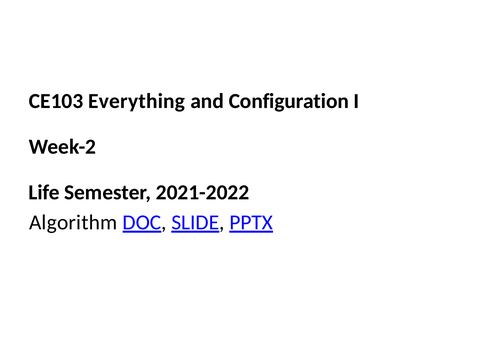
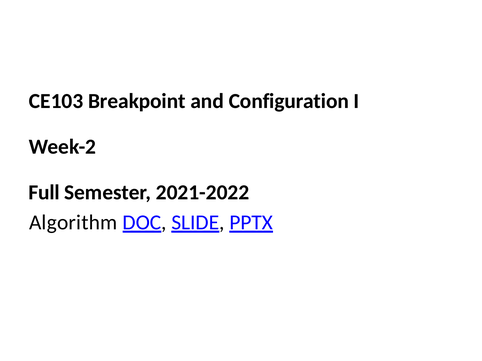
Everything: Everything -> Breakpoint
Life: Life -> Full
